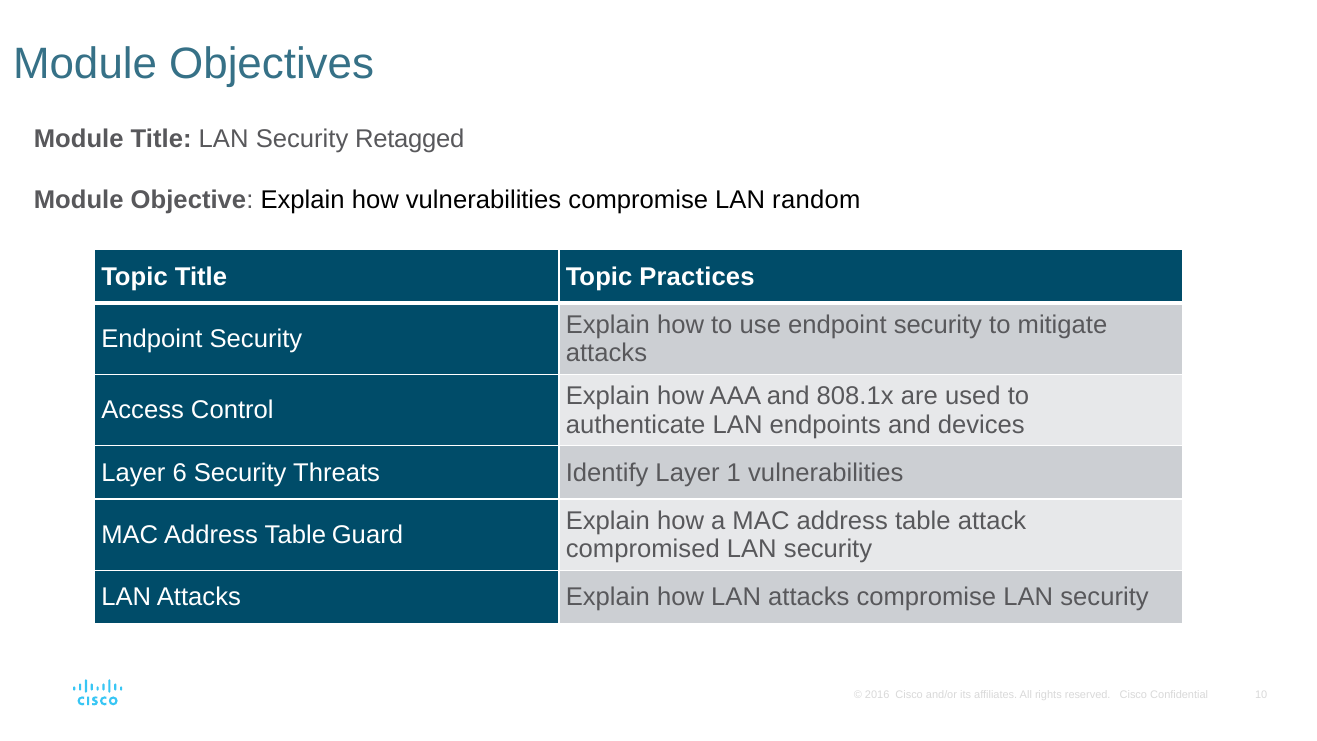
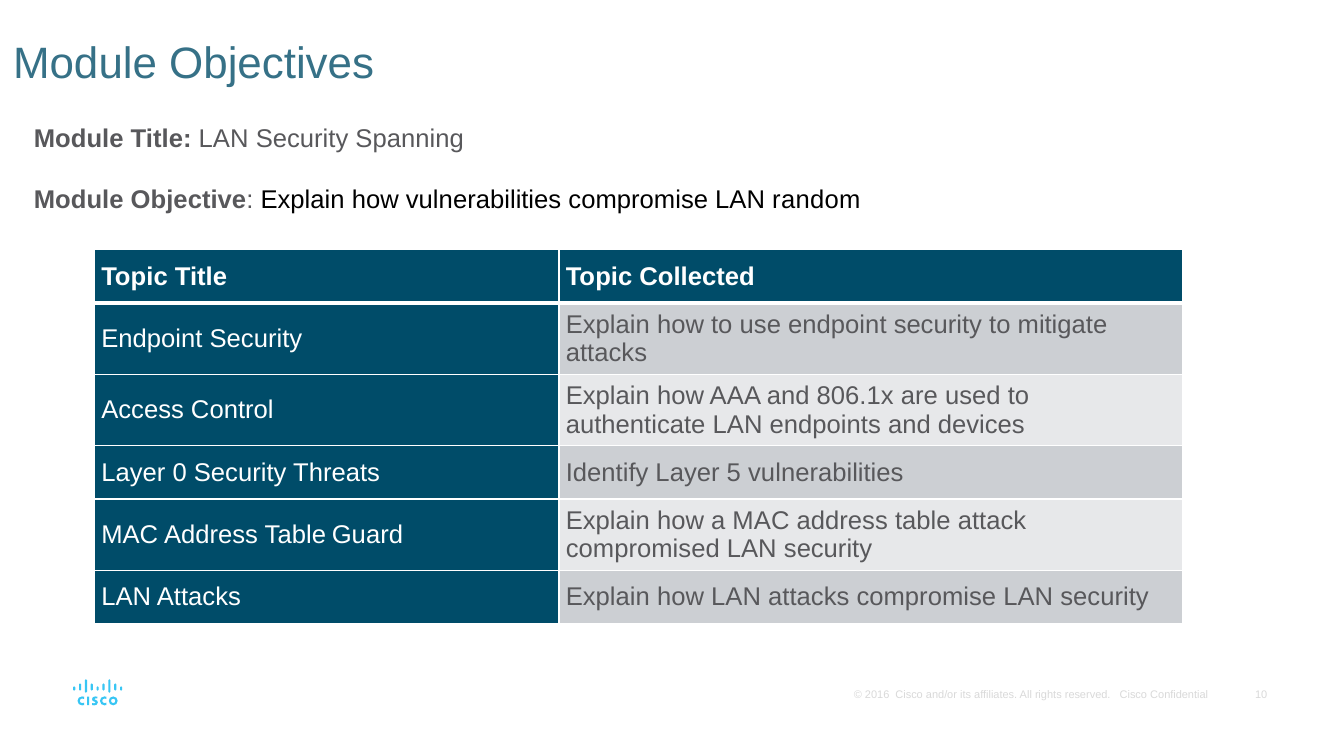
Retagged: Retagged -> Spanning
Practices: Practices -> Collected
808.1x: 808.1x -> 806.1x
6: 6 -> 0
1: 1 -> 5
